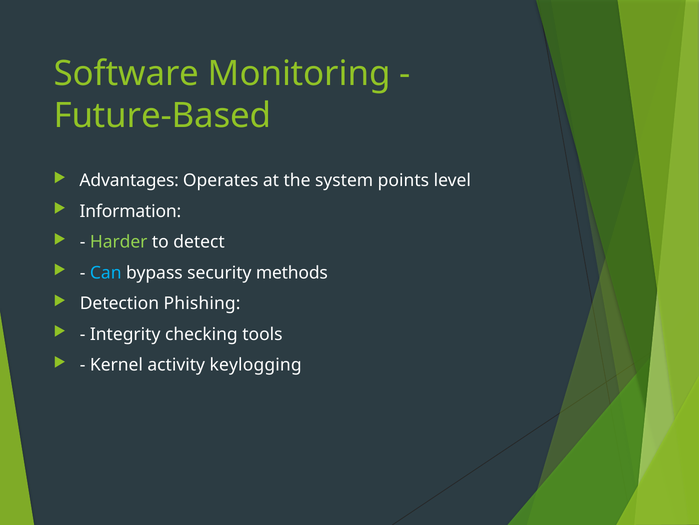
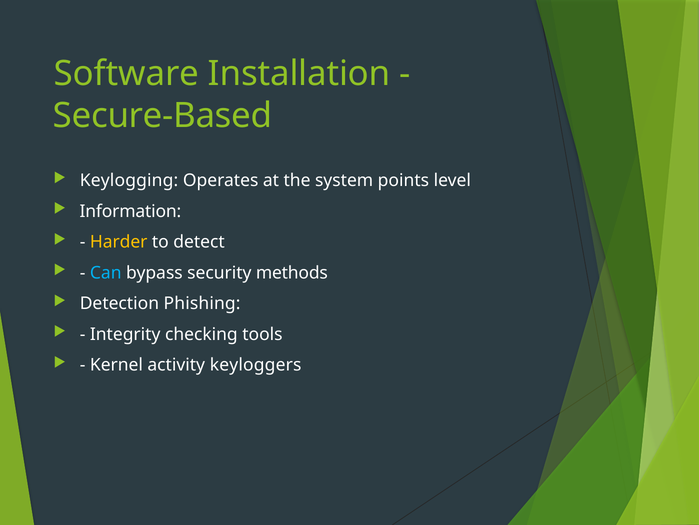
Monitoring: Monitoring -> Installation
Future-Based: Future-Based -> Secure-Based
Advantages: Advantages -> Keylogging
Harder colour: light green -> yellow
keylogging: keylogging -> keyloggers
